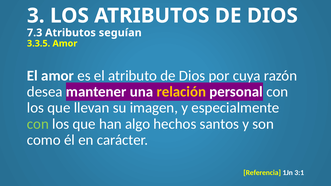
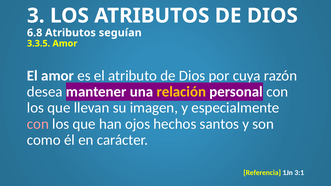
7.3: 7.3 -> 6.8
con at (38, 124) colour: light green -> pink
algo: algo -> ojos
